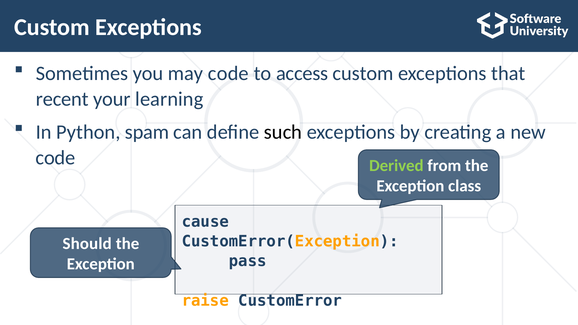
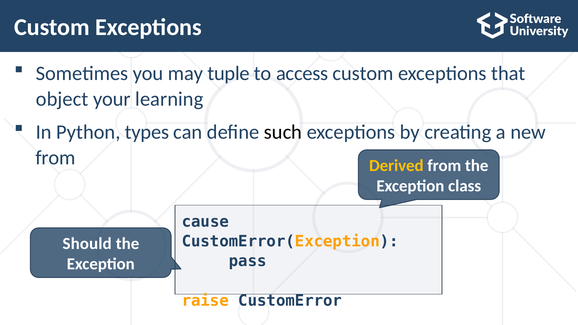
may code: code -> tuple
recent: recent -> object
spam: spam -> types
code at (55, 158): code -> from
Derived colour: light green -> yellow
